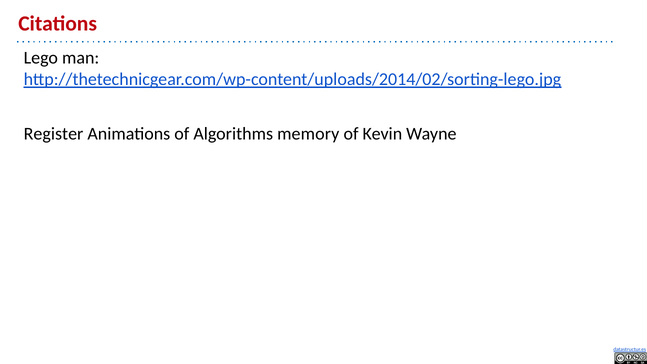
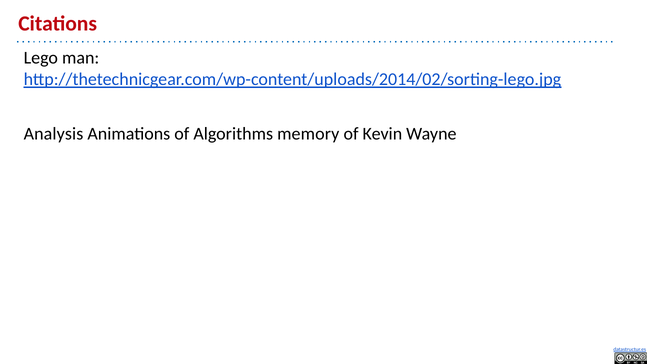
Register: Register -> Analysis
